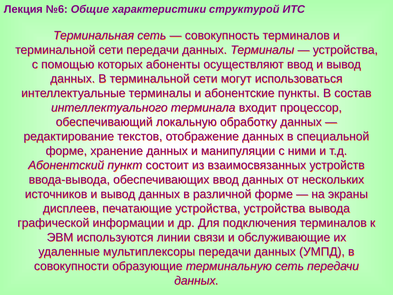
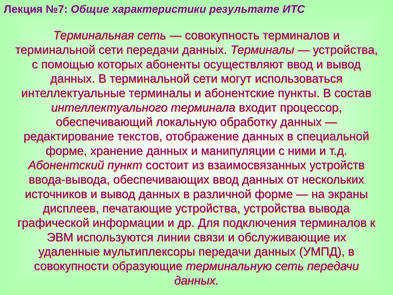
№6: №6 -> №7
структурой: структурой -> результате
